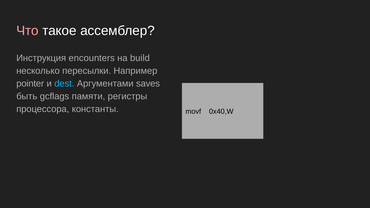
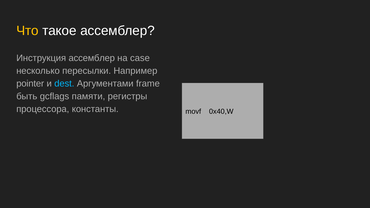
Что colour: pink -> yellow
Инструкция encounters: encounters -> ассемблер
build: build -> case
saves: saves -> frame
